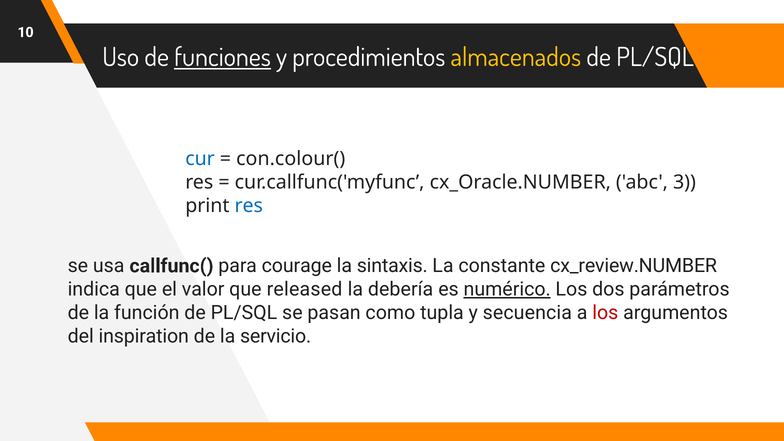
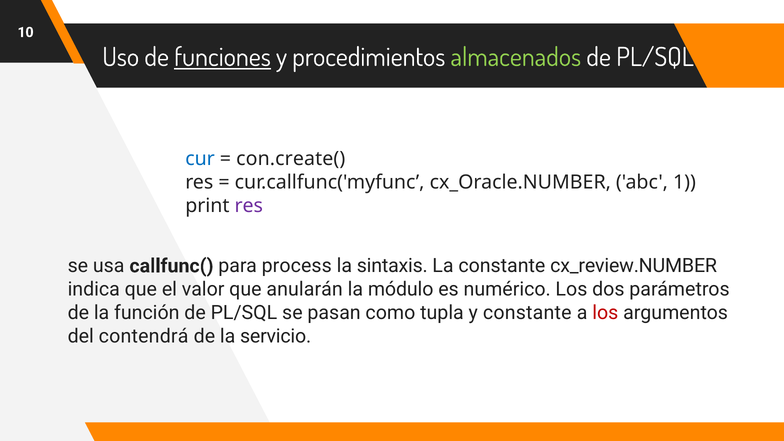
almacenados colour: yellow -> light green
con.colour(: con.colour( -> con.create(
3: 3 -> 1
res at (249, 206) colour: blue -> purple
courage: courage -> process
released: released -> anularán
debería: debería -> módulo
numérico underline: present -> none
y secuencia: secuencia -> constante
inspiration: inspiration -> contendrá
